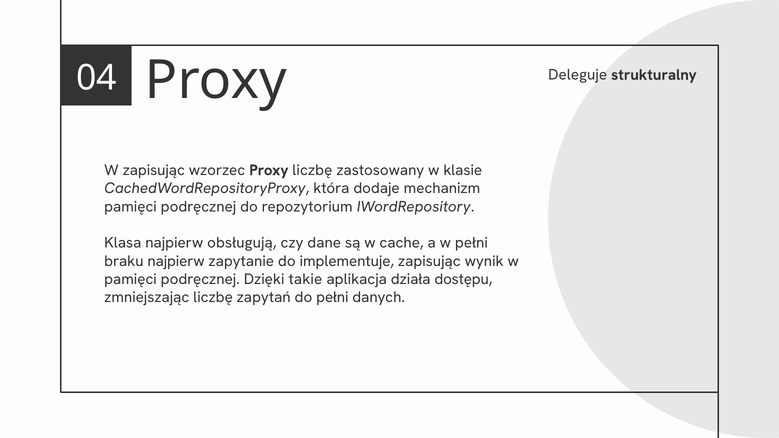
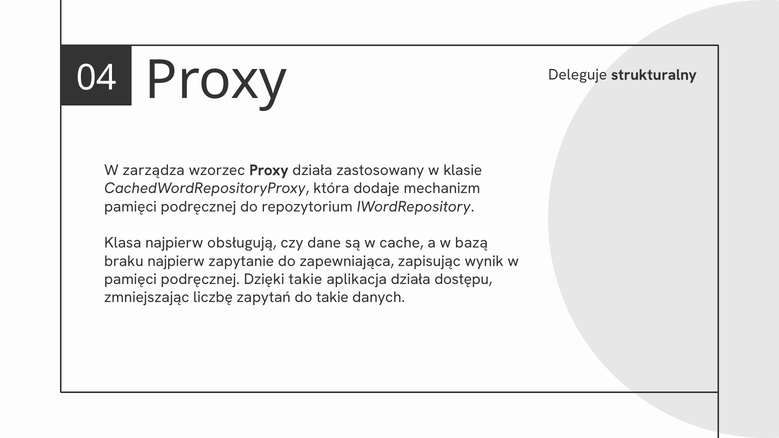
W zapisując: zapisując -> zarządza
Proxy liczbę: liczbę -> działa
w pełni: pełni -> bazą
implementuje: implementuje -> zapewniająca
do pełni: pełni -> takie
